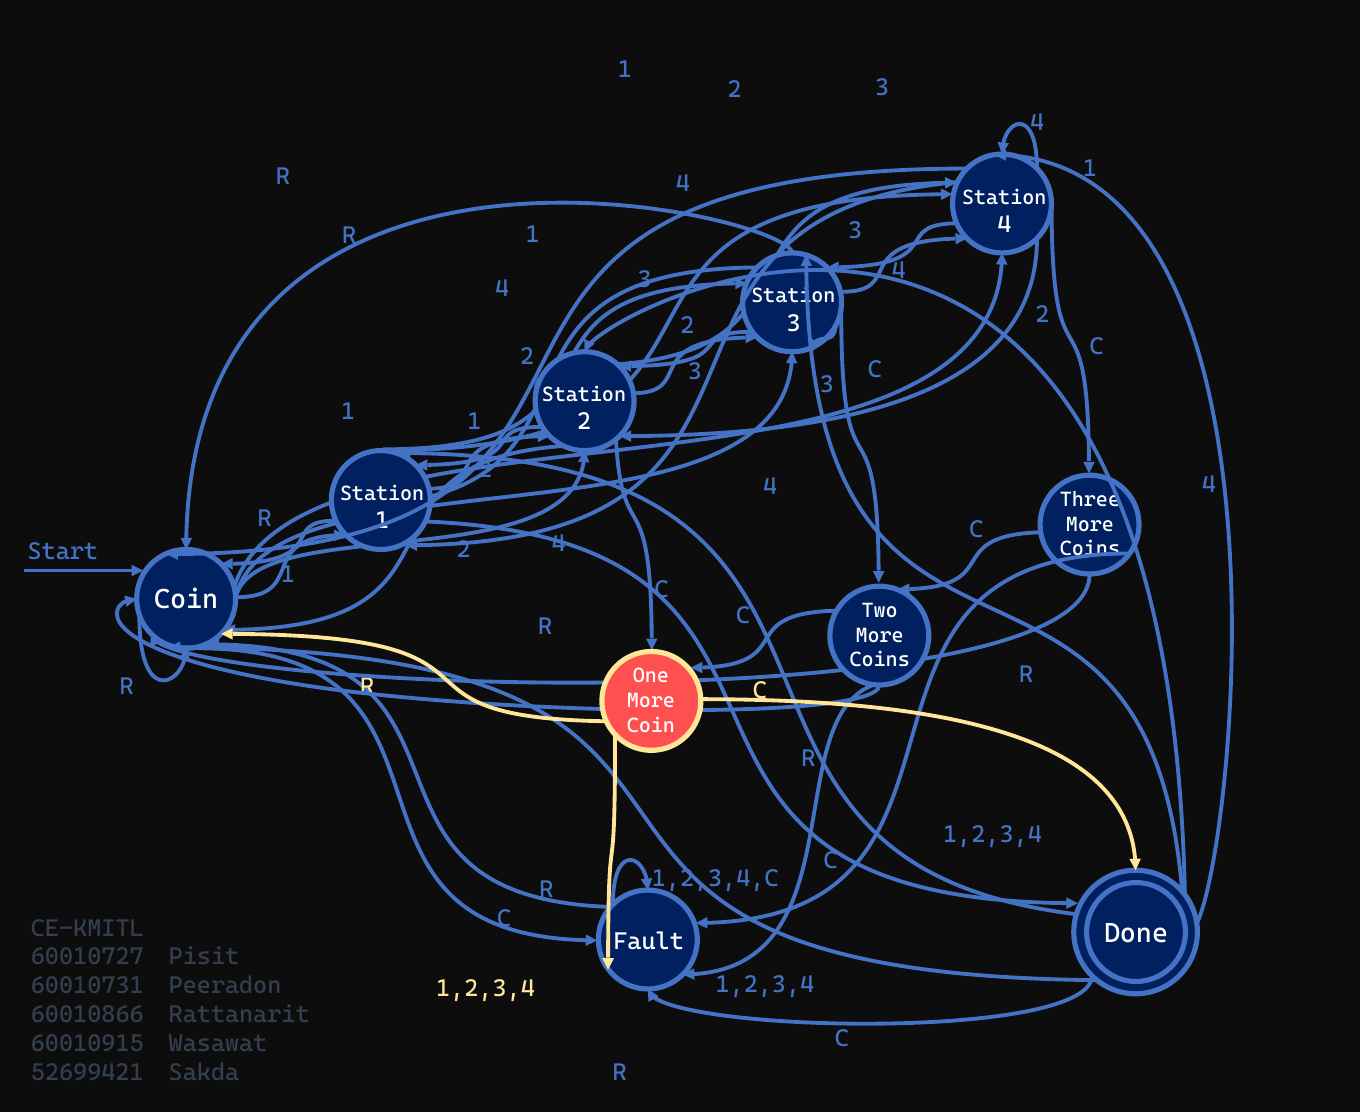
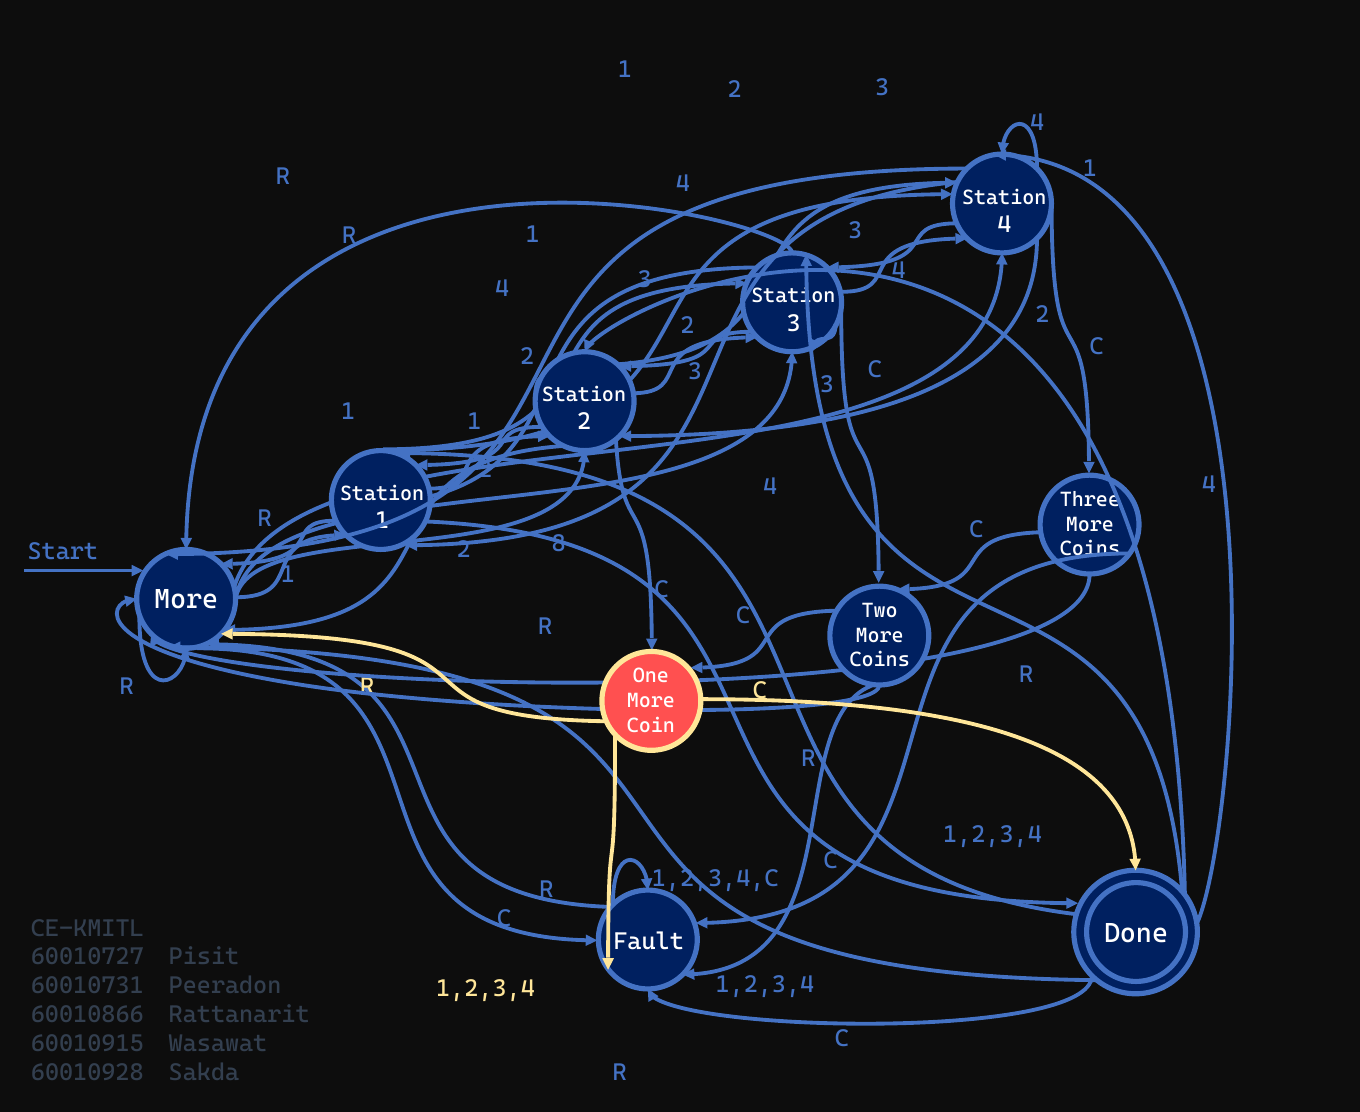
4 at (559, 544): 4 -> 8
Coin at (186, 600): Coin -> More
52699421: 52699421 -> 60010928
